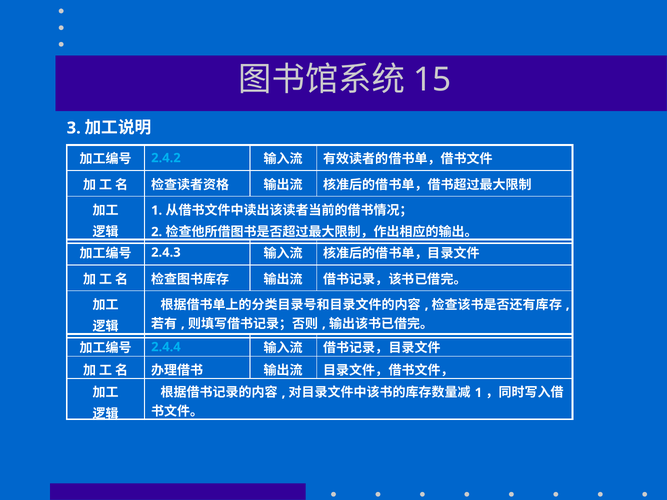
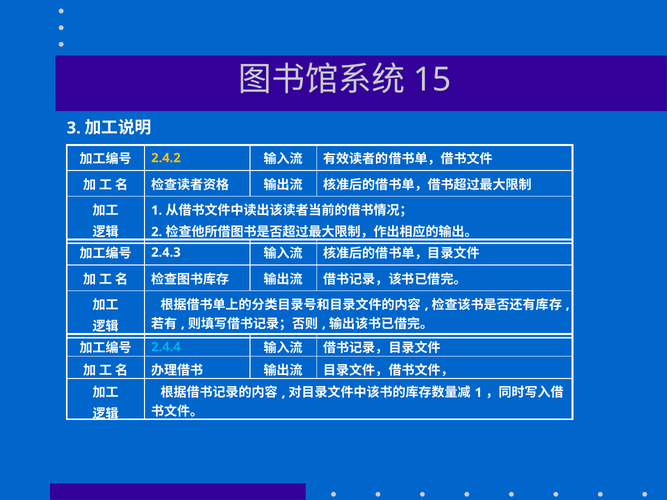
2.4.2 colour: light blue -> yellow
